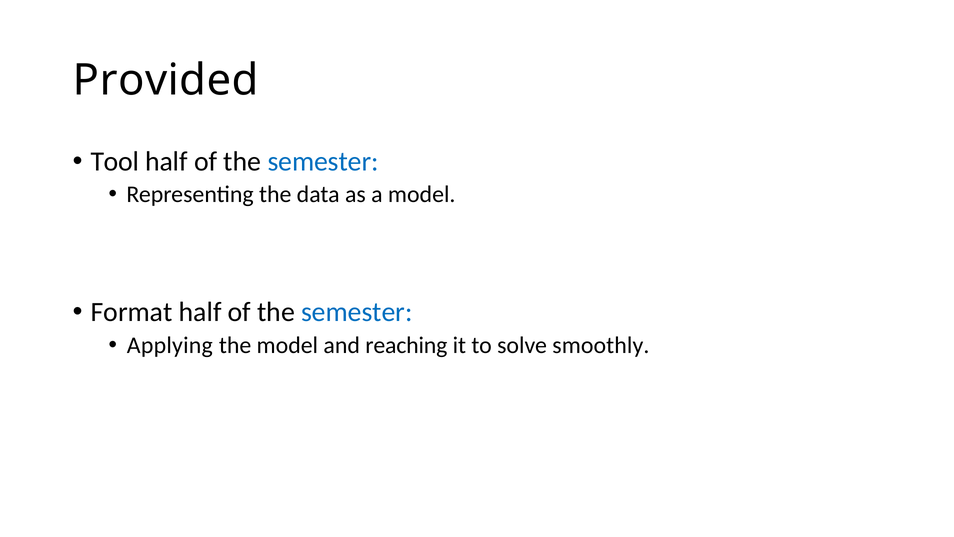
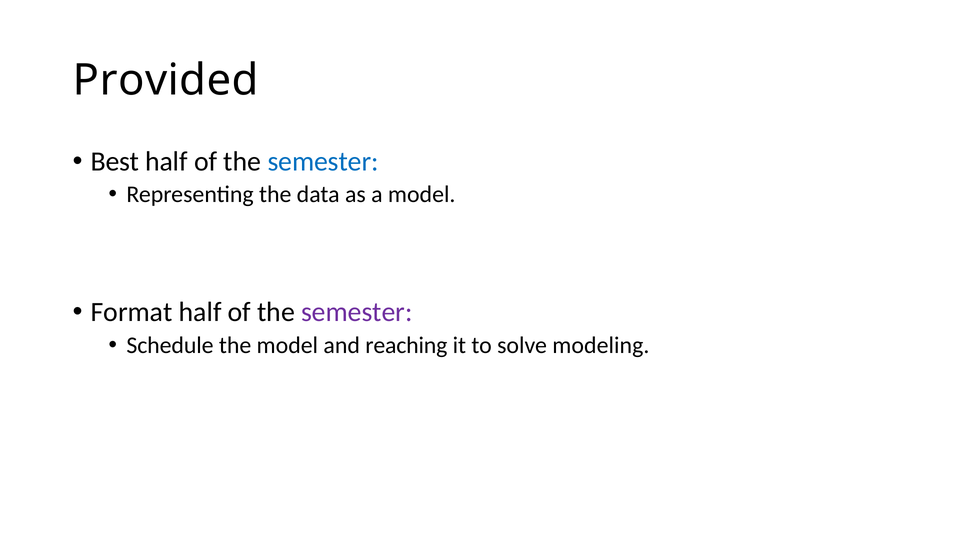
Tool: Tool -> Best
semester at (357, 312) colour: blue -> purple
Applying: Applying -> Schedule
smoothly: smoothly -> modeling
